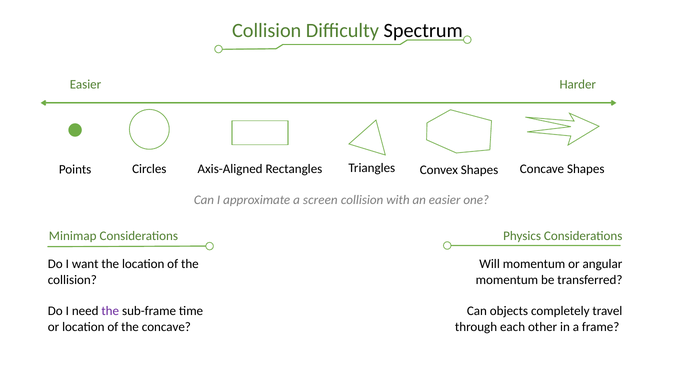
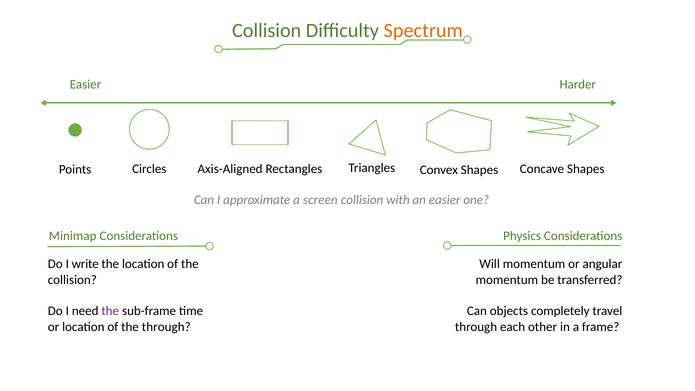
Spectrum colour: black -> orange
want: want -> write
the concave: concave -> through
